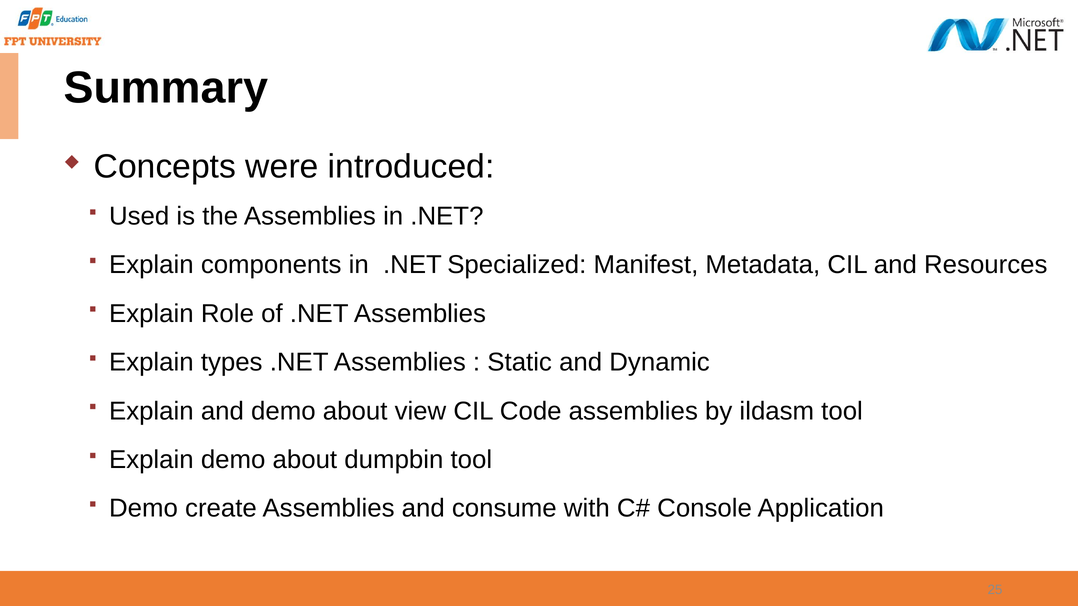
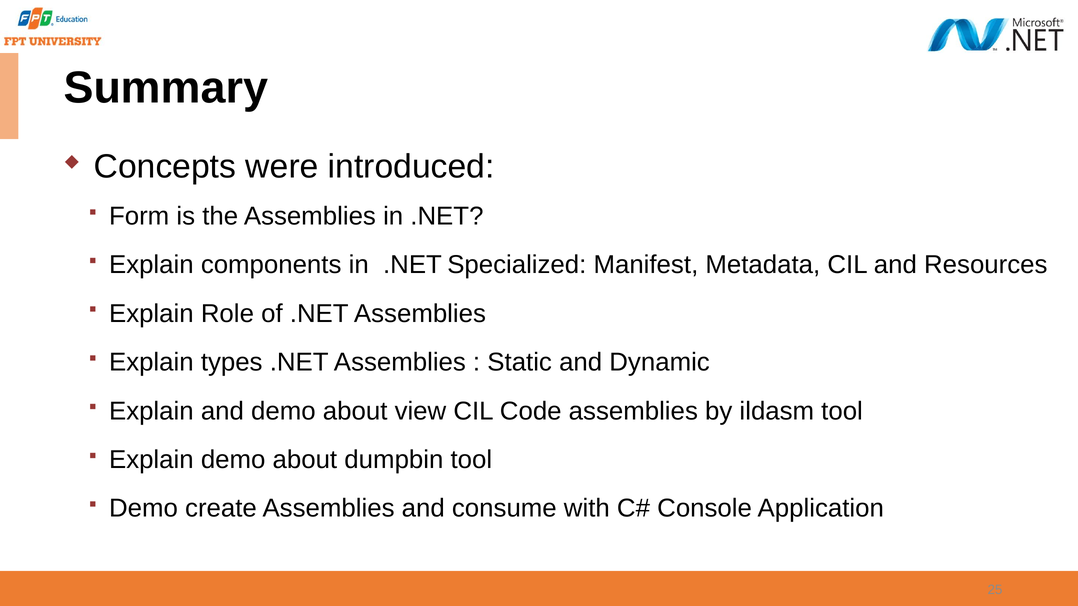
Used: Used -> Form
